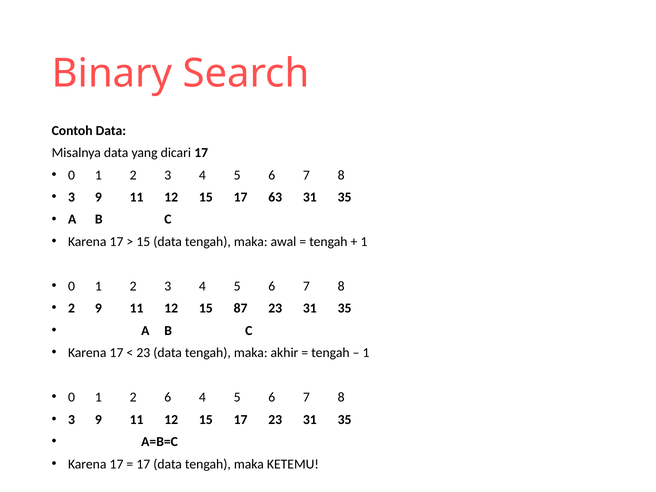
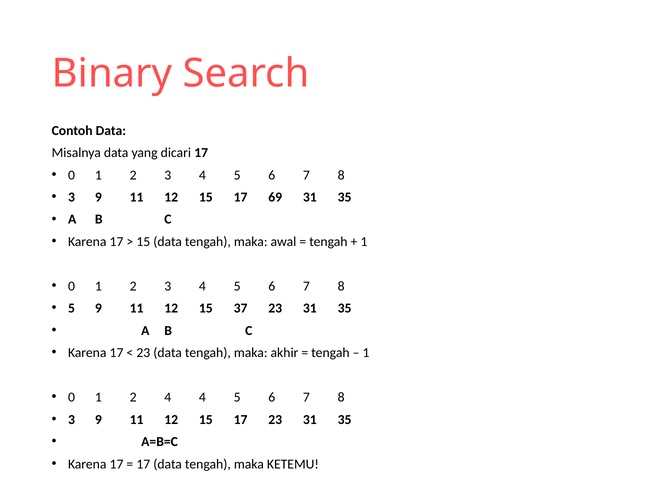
63: 63 -> 69
2 at (72, 308): 2 -> 5
87: 87 -> 37
2 6: 6 -> 4
